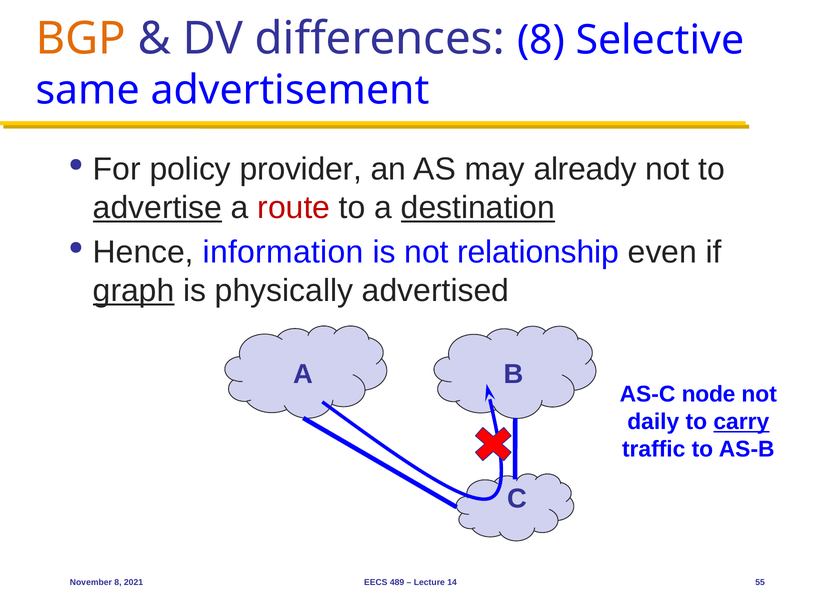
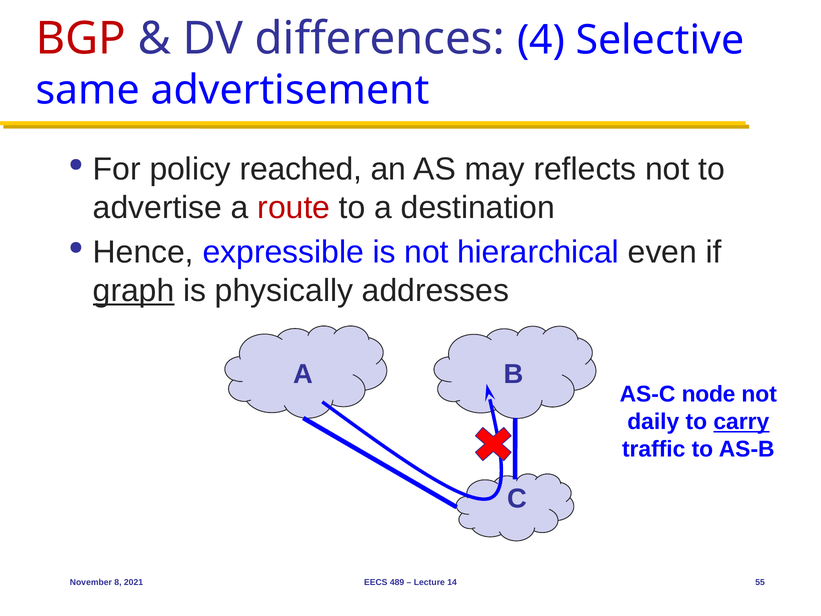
BGP colour: orange -> red
differences 8: 8 -> 4
provider: provider -> reached
already: already -> reflects
advertise underline: present -> none
destination underline: present -> none
information: information -> expressible
relationship: relationship -> hierarchical
advertised: advertised -> addresses
